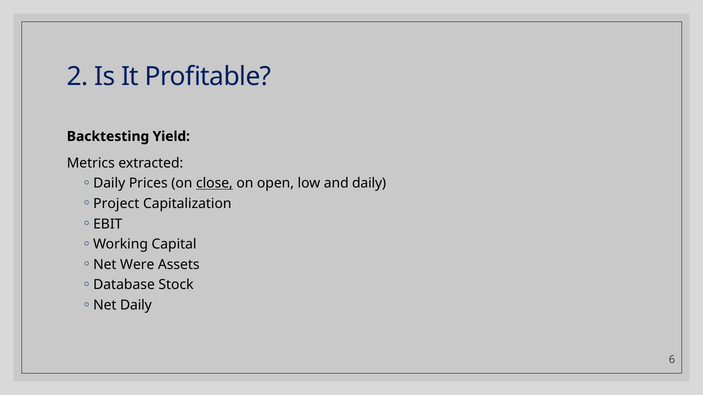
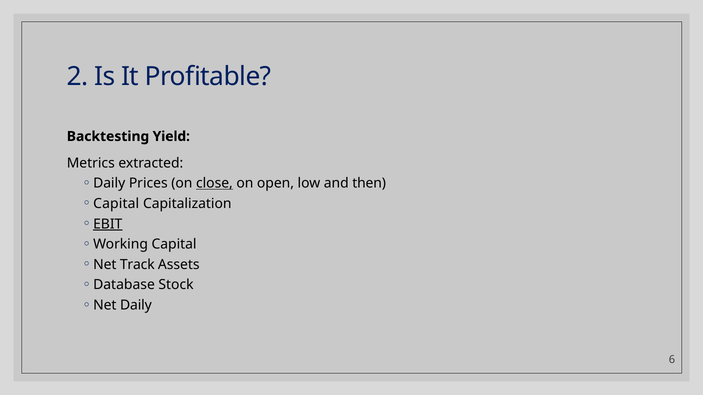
and daily: daily -> then
Project at (116, 204): Project -> Capital
EBIT underline: none -> present
Were: Were -> Track
